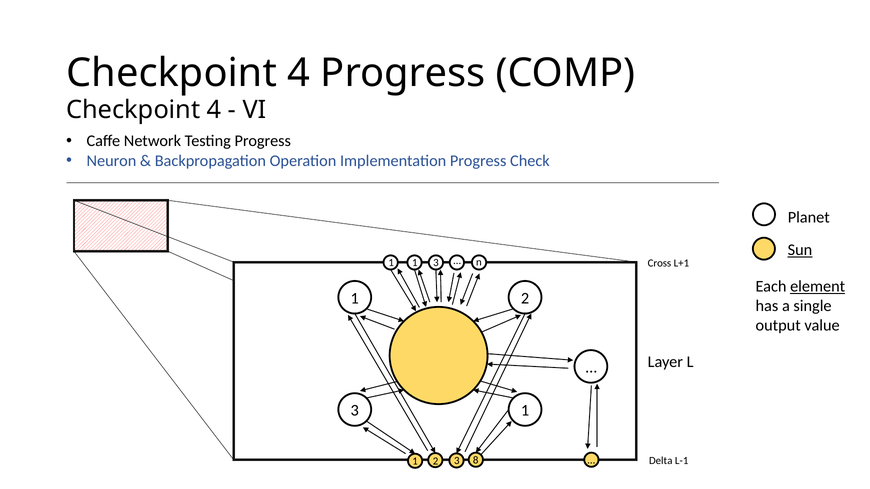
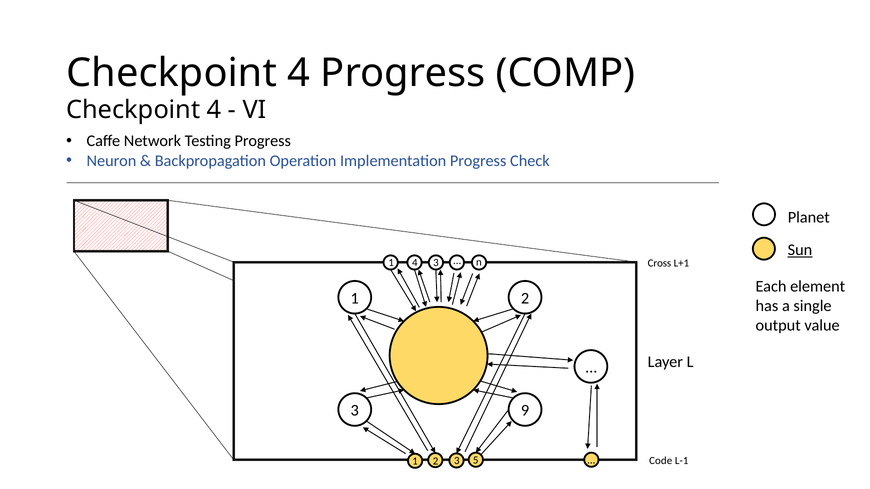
1 1: 1 -> 4
element underline: present -> none
3 1: 1 -> 9
Delta: Delta -> Code
8: 8 -> 5
